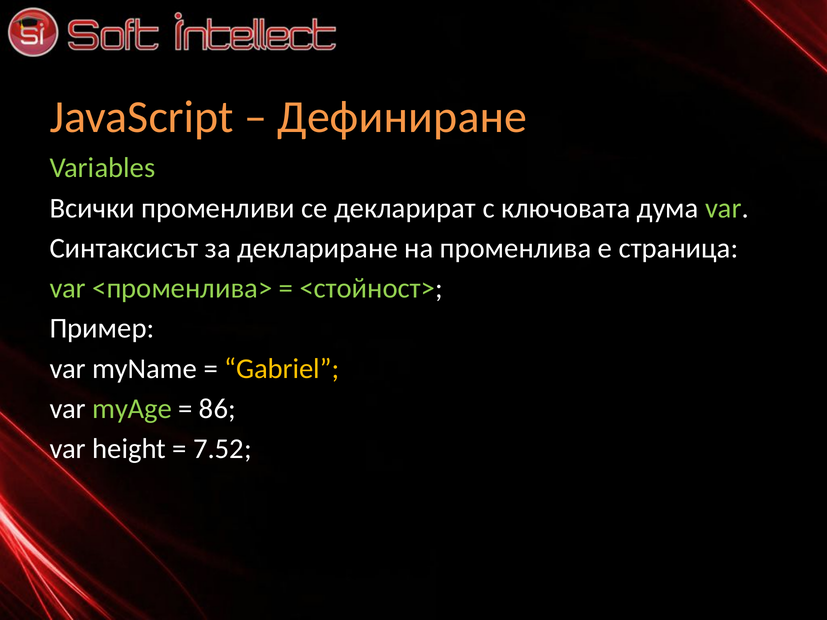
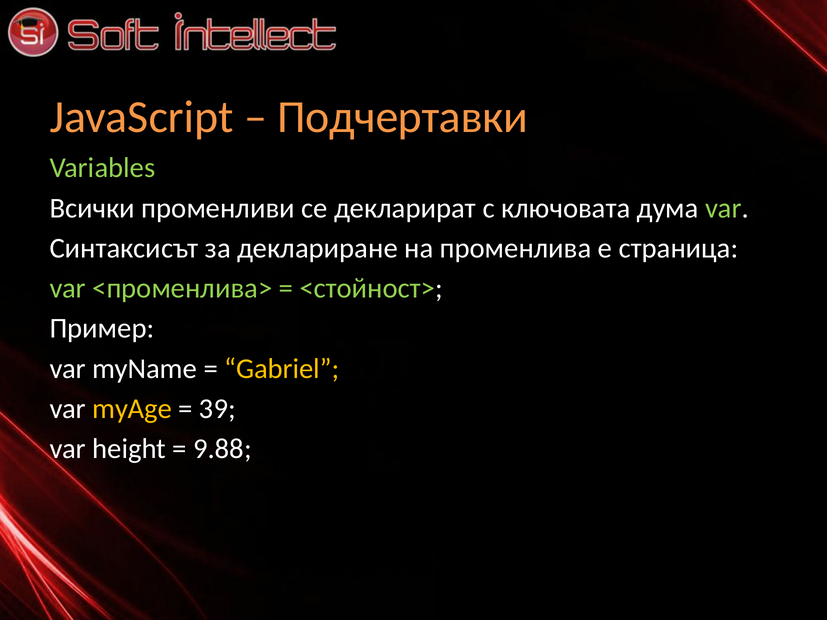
Дефиниране: Дефиниране -> Подчертавки
myAge colour: light green -> yellow
86: 86 -> 39
7.52: 7.52 -> 9.88
